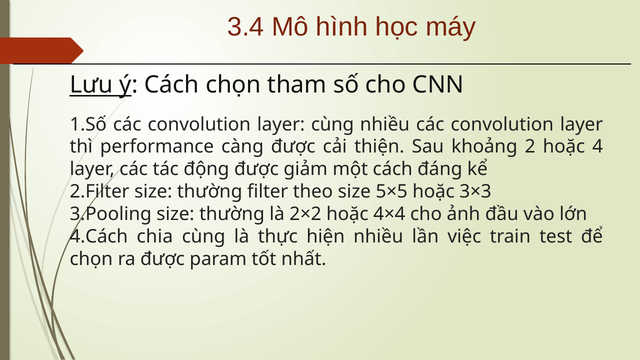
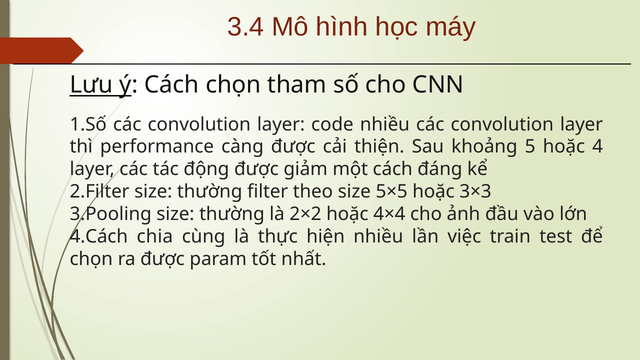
layer cùng: cùng -> code
2: 2 -> 5
